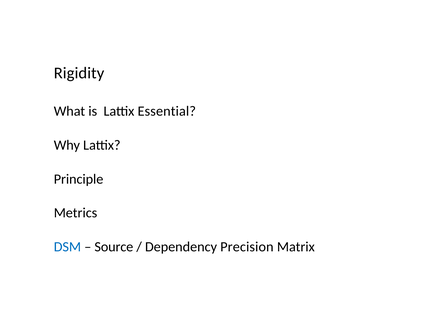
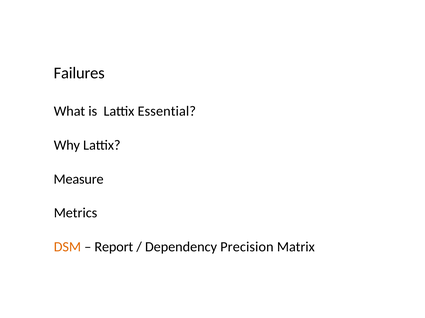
Rigidity: Rigidity -> Failures
Principle: Principle -> Measure
DSM colour: blue -> orange
Source: Source -> Report
